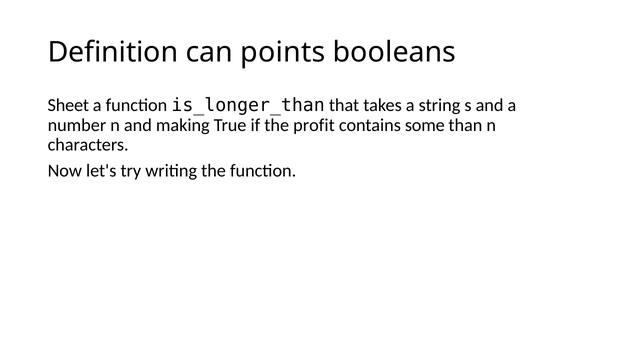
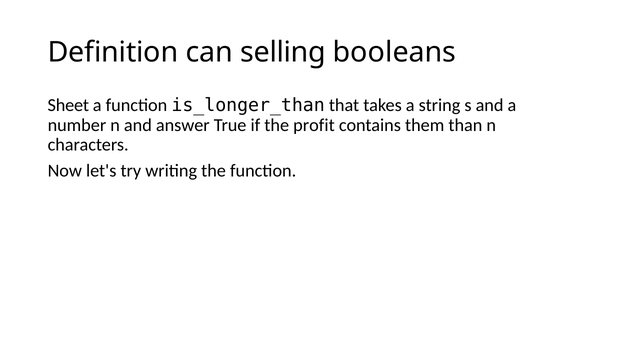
points: points -> selling
making: making -> answer
some: some -> them
